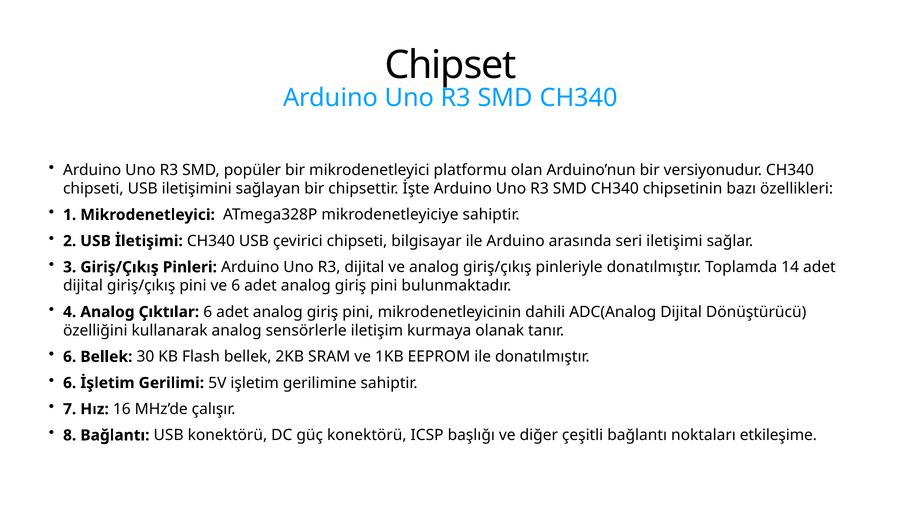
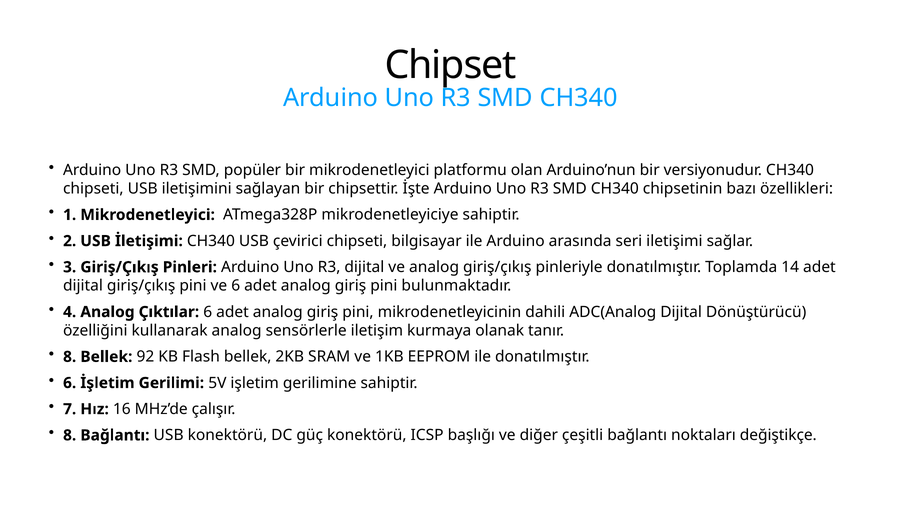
6 at (70, 357): 6 -> 8
30: 30 -> 92
etkileşime: etkileşime -> değiştikçe
